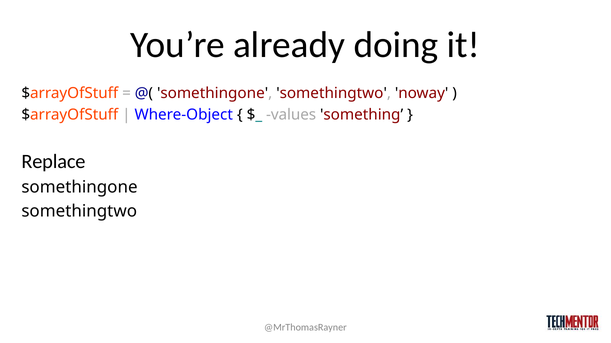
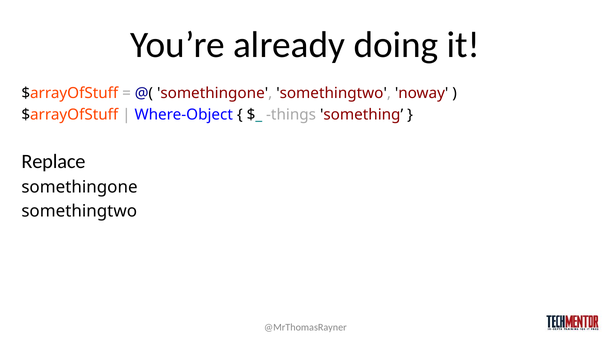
values: values -> things
